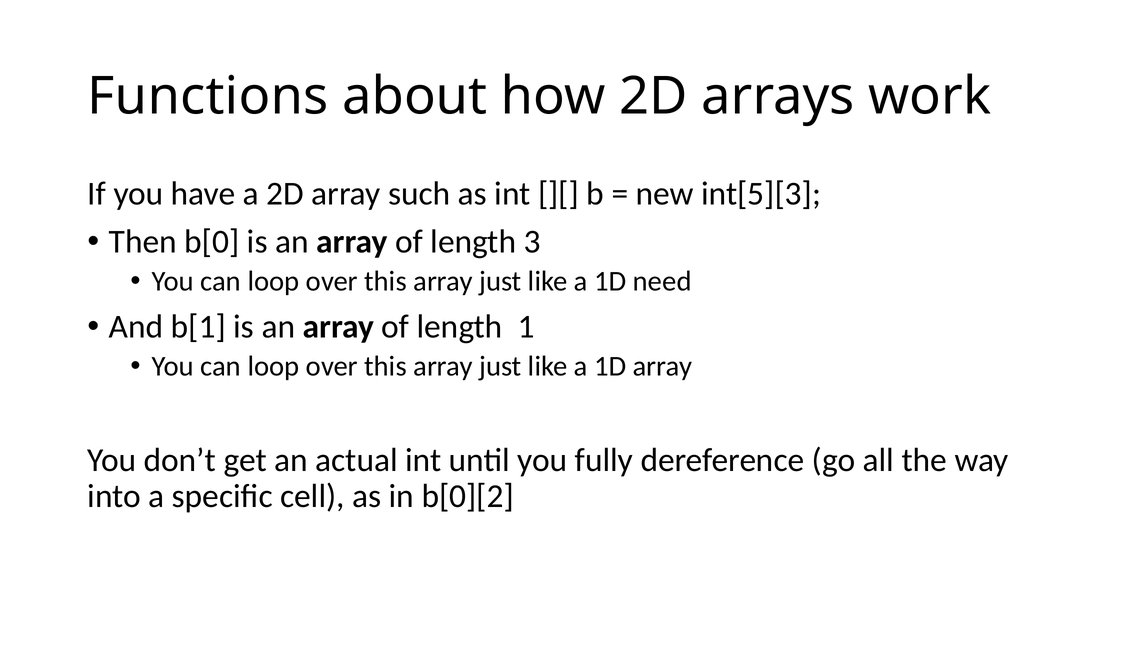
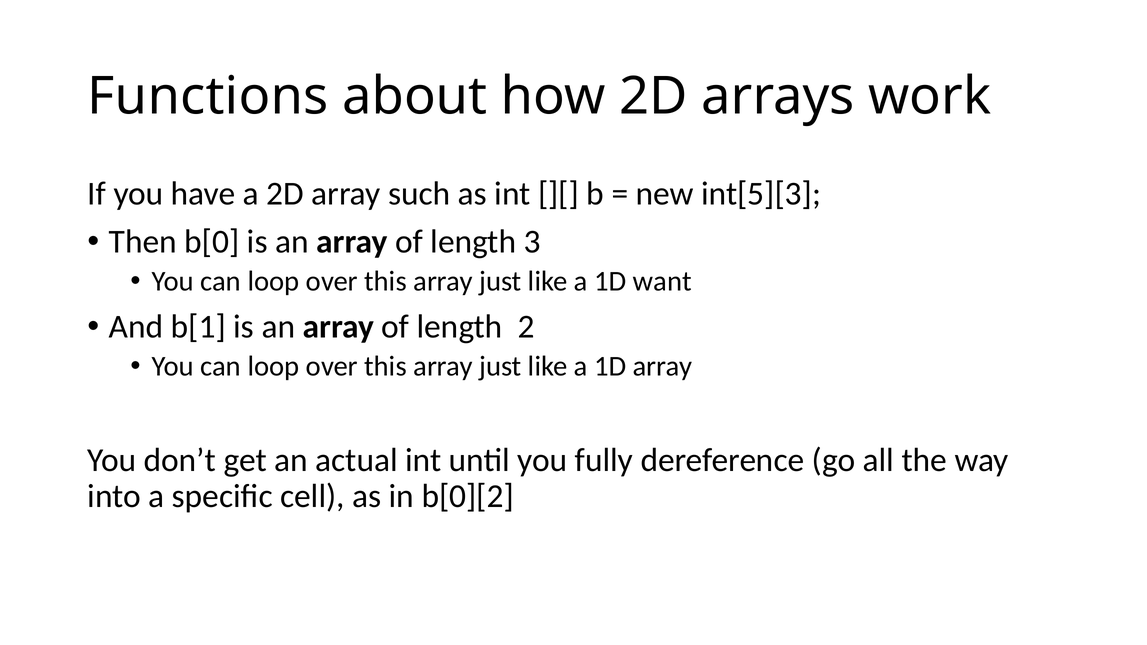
need: need -> want
1: 1 -> 2
